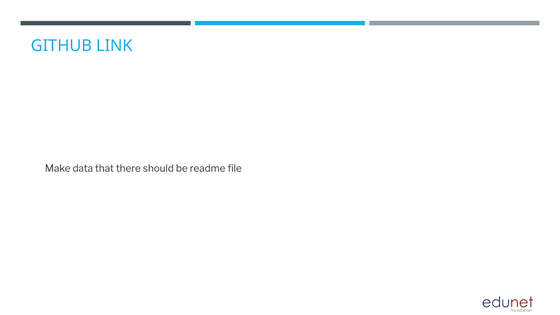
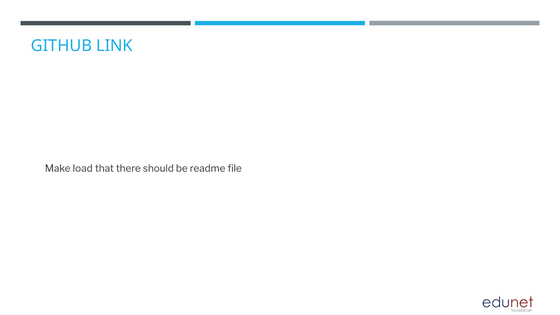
data: data -> load
